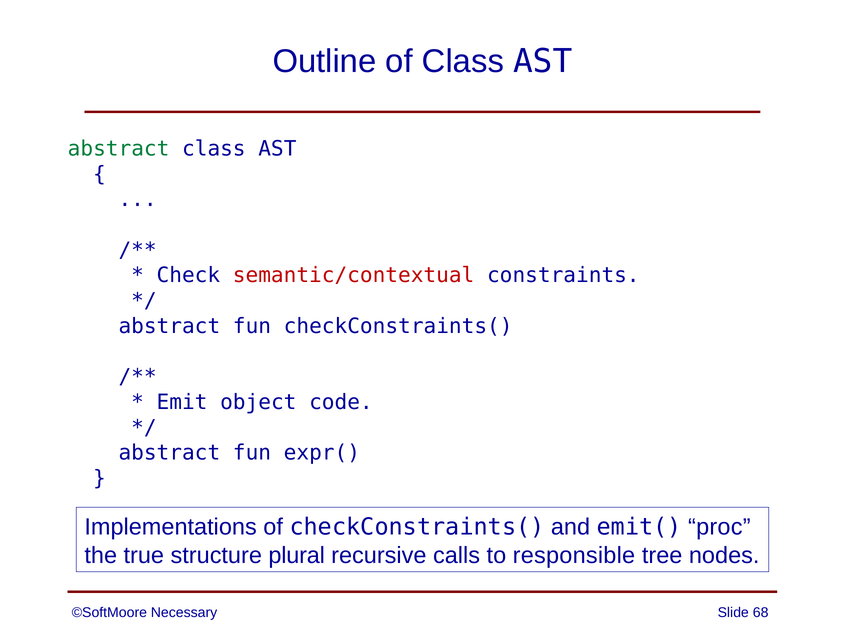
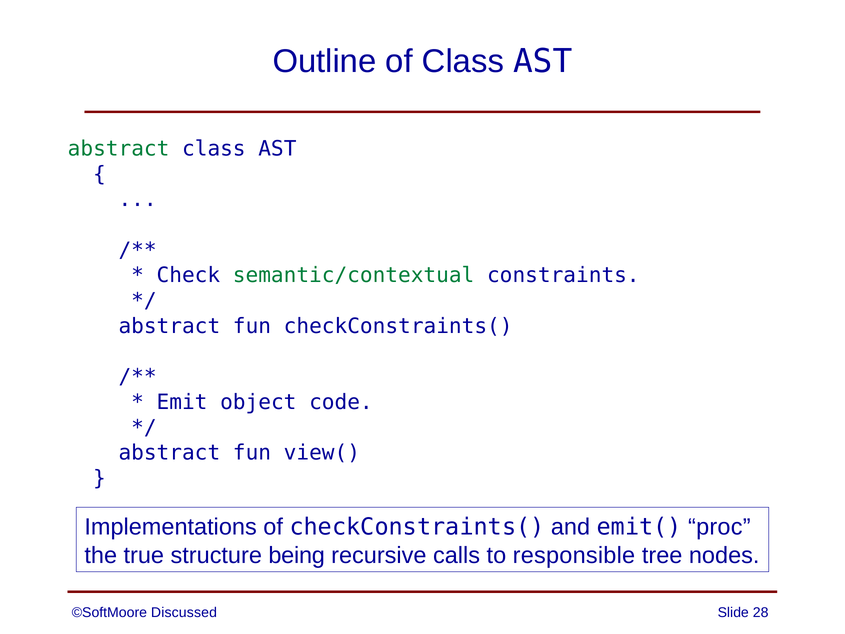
semantic/contextual colour: red -> green
expr(: expr( -> view(
plural: plural -> being
Necessary: Necessary -> Discussed
68: 68 -> 28
